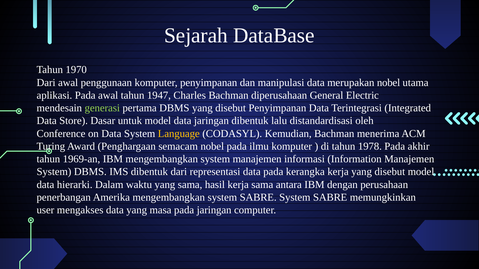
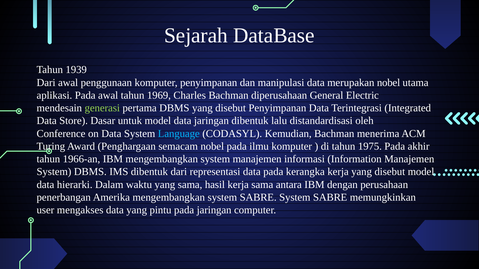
1970: 1970 -> 1939
1947: 1947 -> 1969
Language colour: yellow -> light blue
1978: 1978 -> 1975
1969-an: 1969-an -> 1966-an
masa: masa -> pintu
